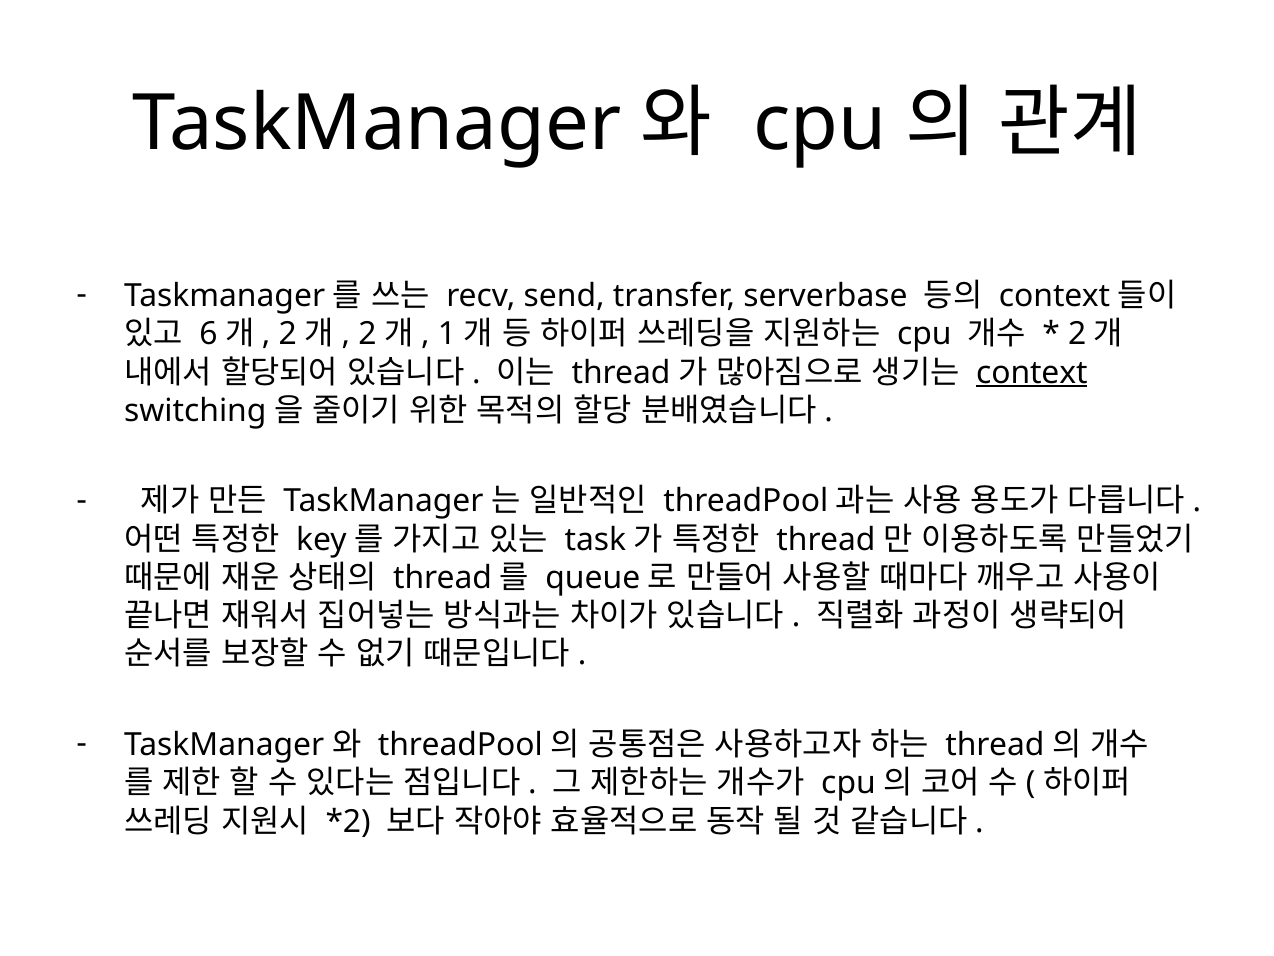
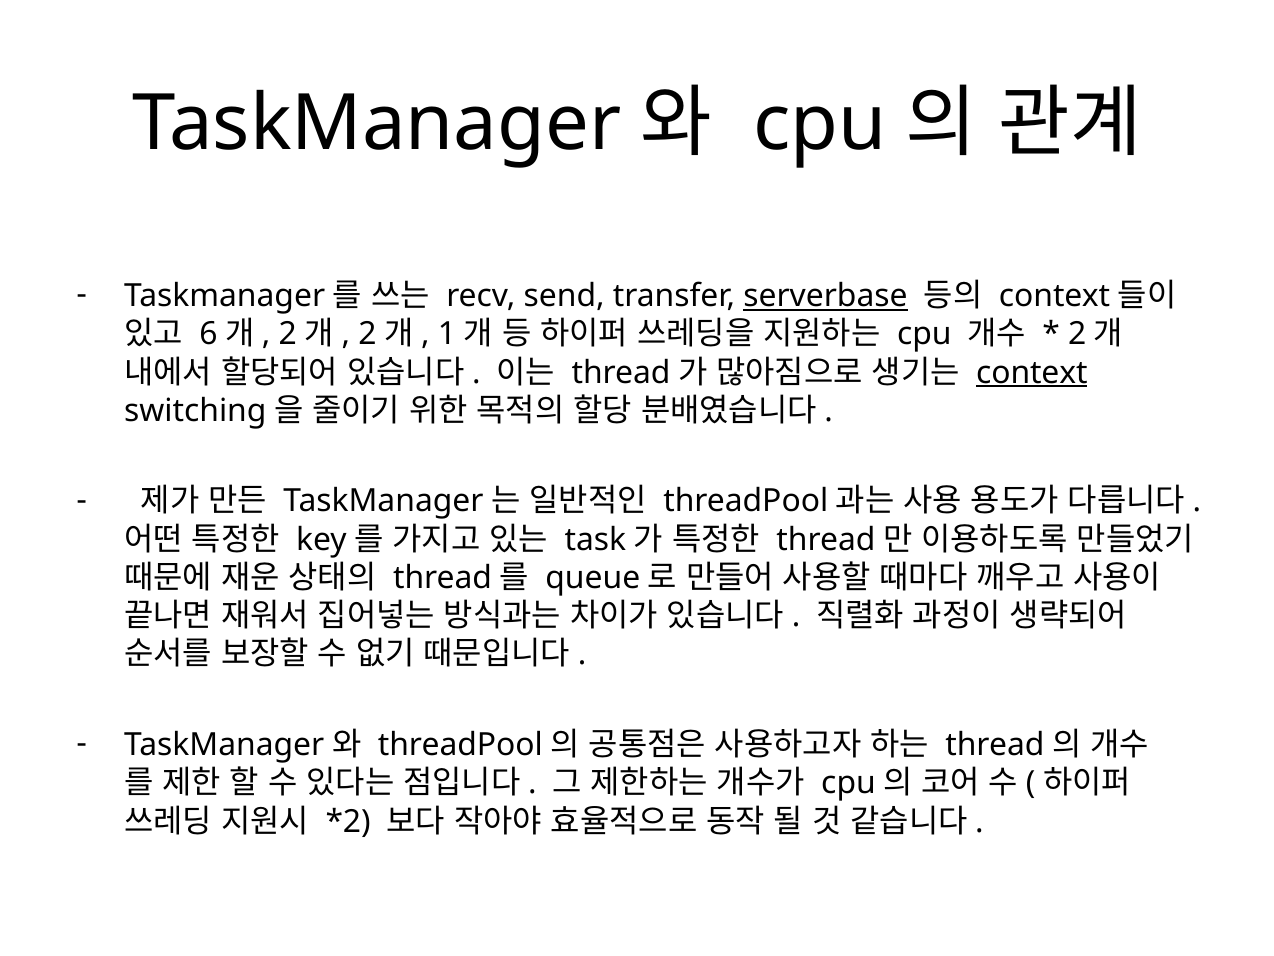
serverbase underline: none -> present
